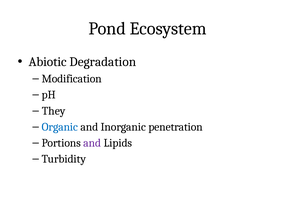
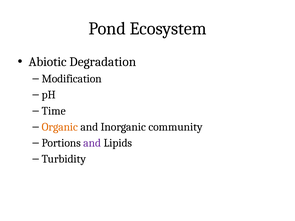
They: They -> Time
Organic colour: blue -> orange
penetration: penetration -> community
